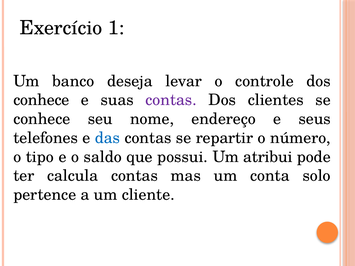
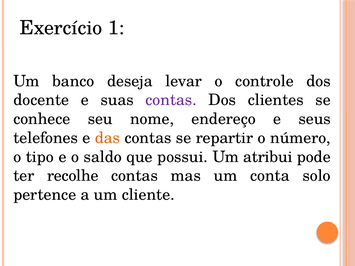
conhece at (41, 100): conhece -> docente
das colour: blue -> orange
calcula: calcula -> recolhe
